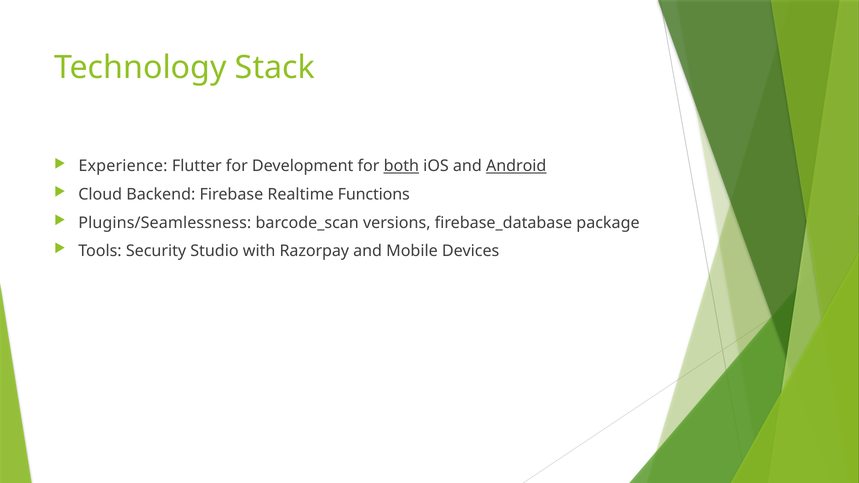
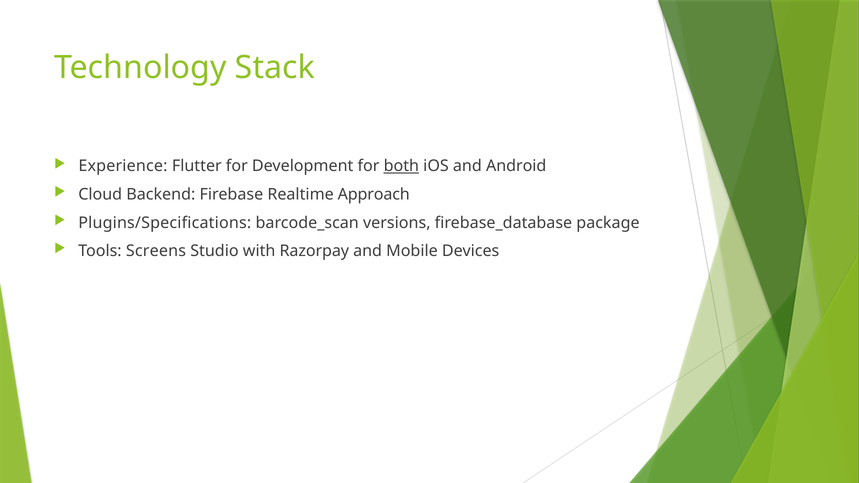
Android underline: present -> none
Functions: Functions -> Approach
Plugins/Seamlessness: Plugins/Seamlessness -> Plugins/Specifications
Security: Security -> Screens
